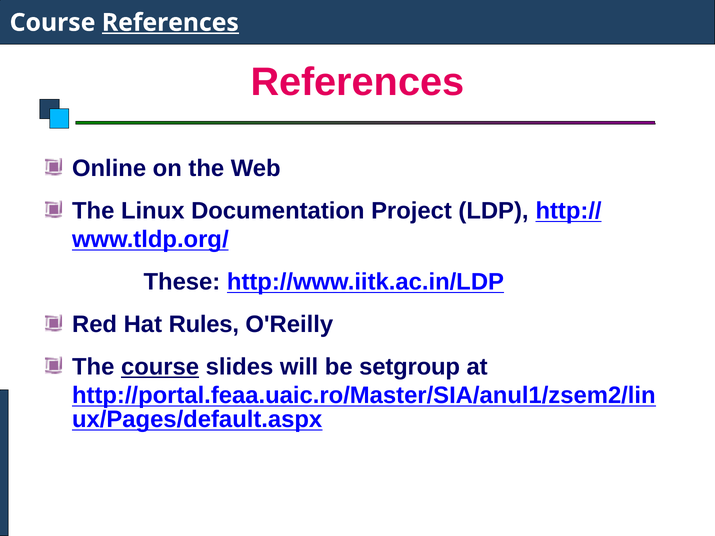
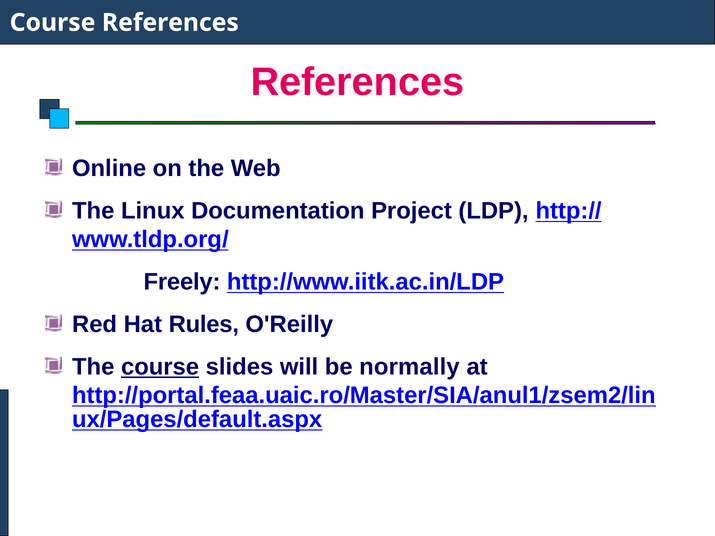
References at (170, 23) underline: present -> none
These: These -> Freely
setgroup: setgroup -> normally
